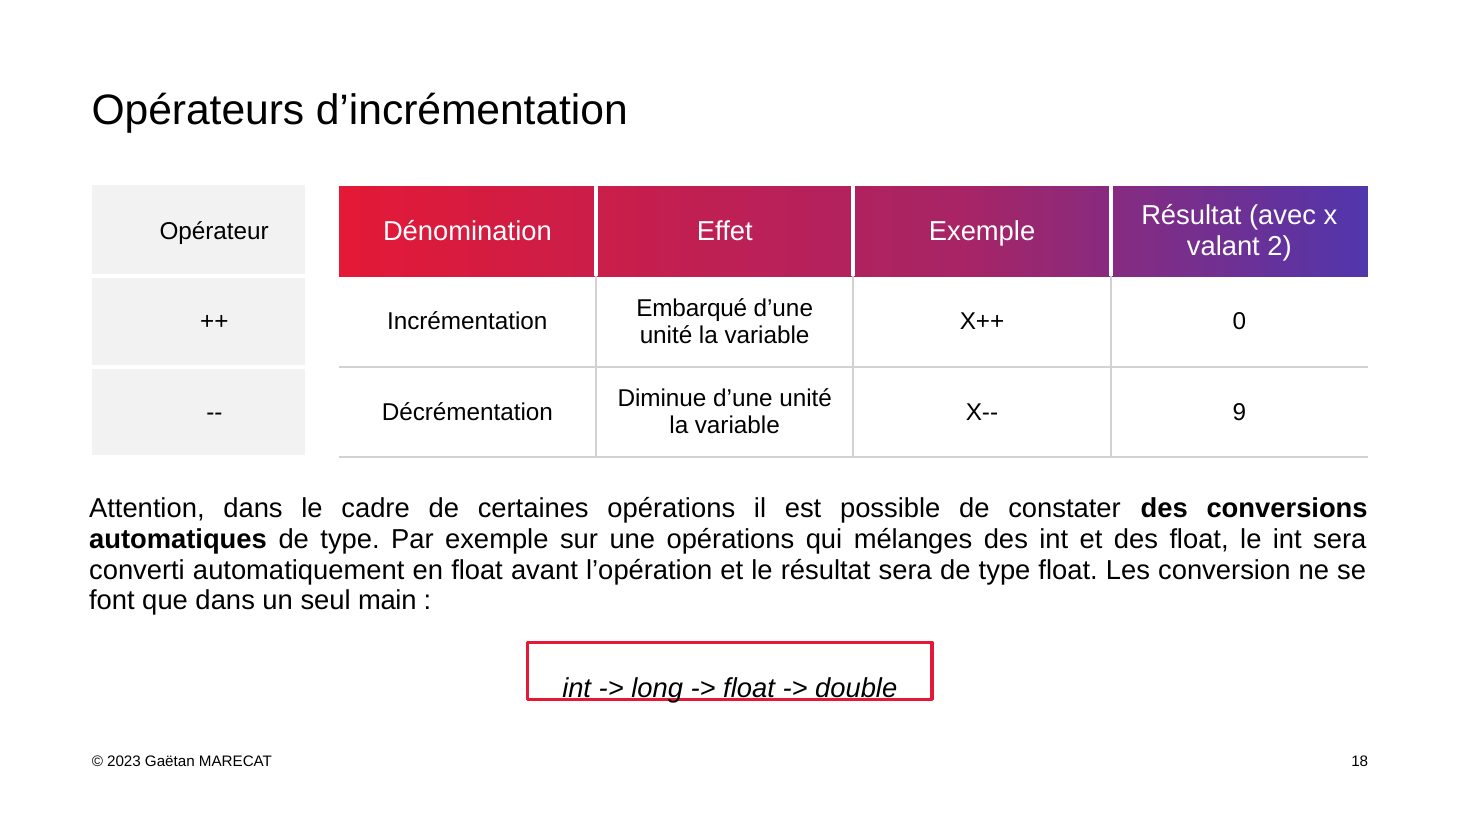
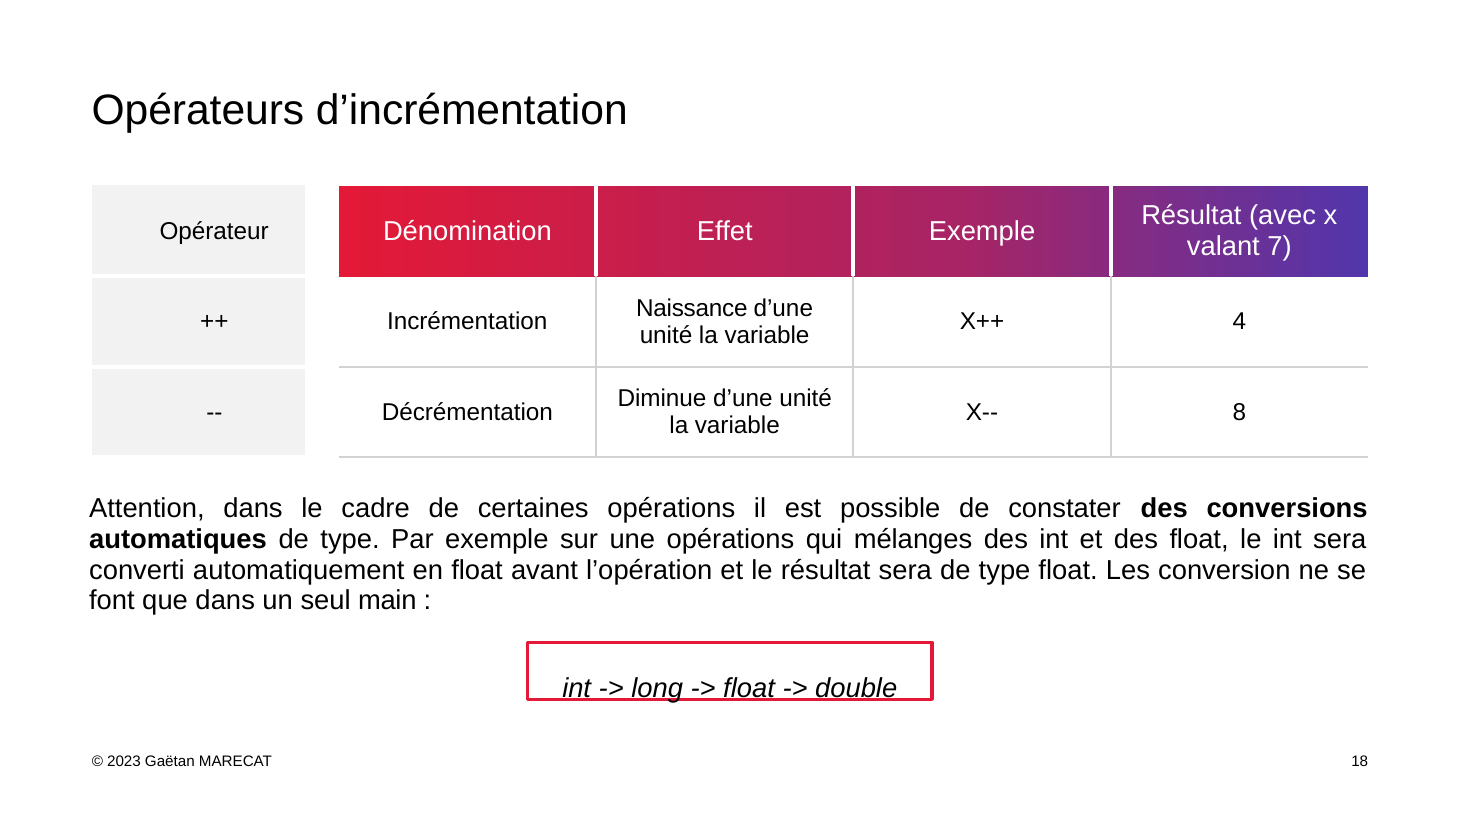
2: 2 -> 7
Embarqué: Embarqué -> Naissance
0: 0 -> 4
9: 9 -> 8
